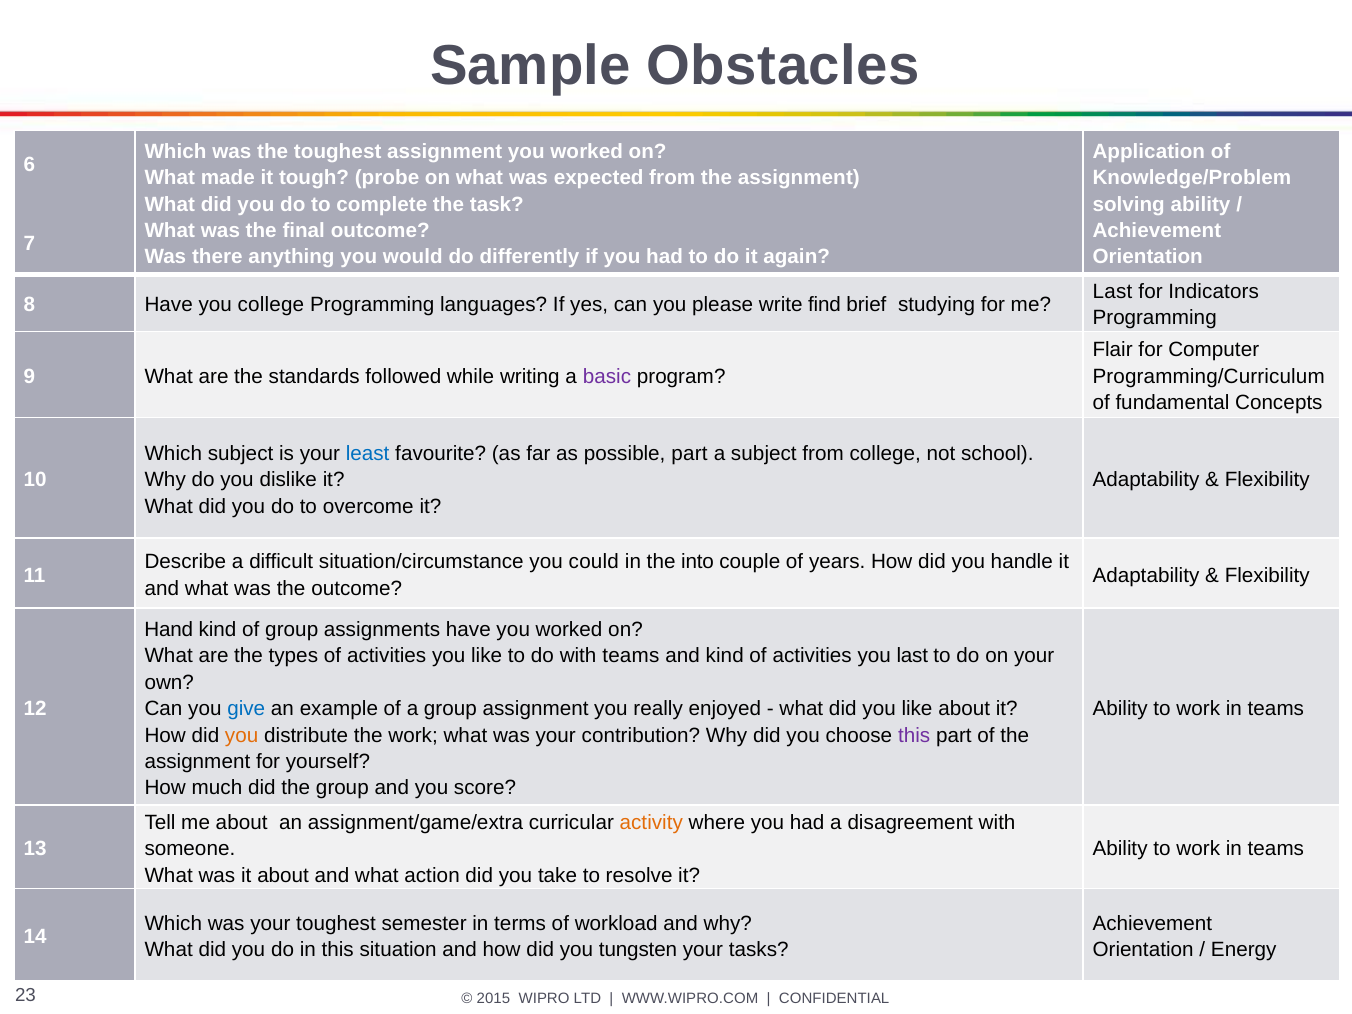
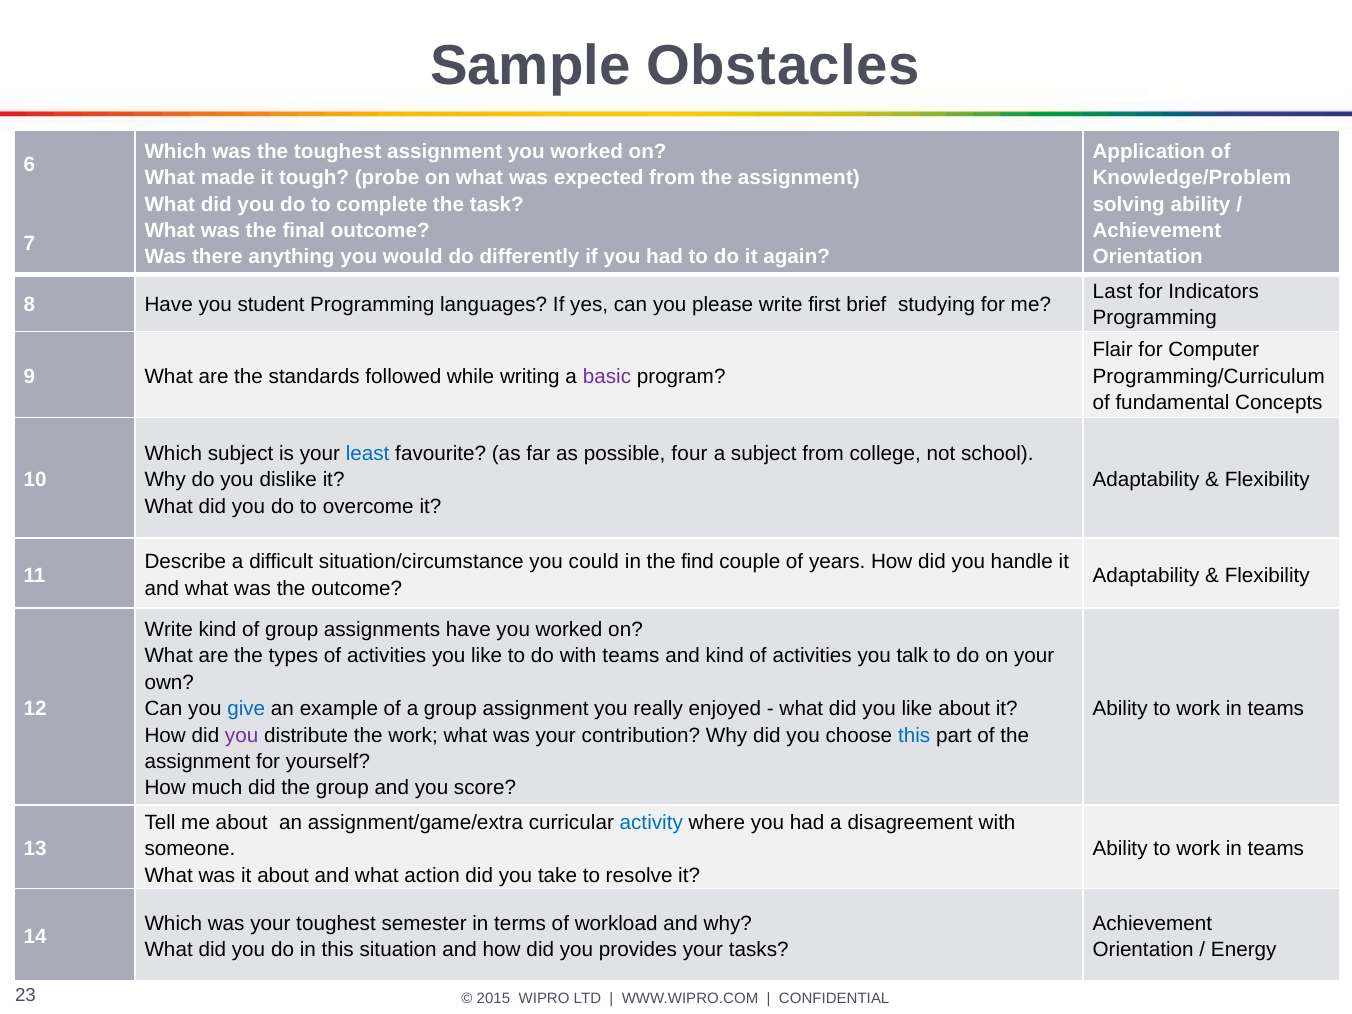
you college: college -> student
find: find -> first
possible part: part -> four
into: into -> find
Hand at (169, 630): Hand -> Write
you last: last -> talk
you at (242, 735) colour: orange -> purple
this at (914, 735) colour: purple -> blue
activity colour: orange -> blue
tungsten: tungsten -> provides
